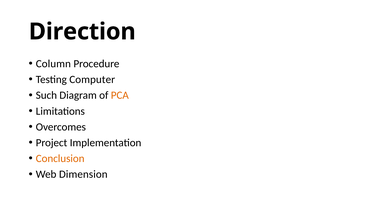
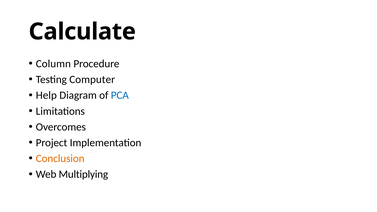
Direction: Direction -> Calculate
Such: Such -> Help
PCA colour: orange -> blue
Dimension: Dimension -> Multiplying
